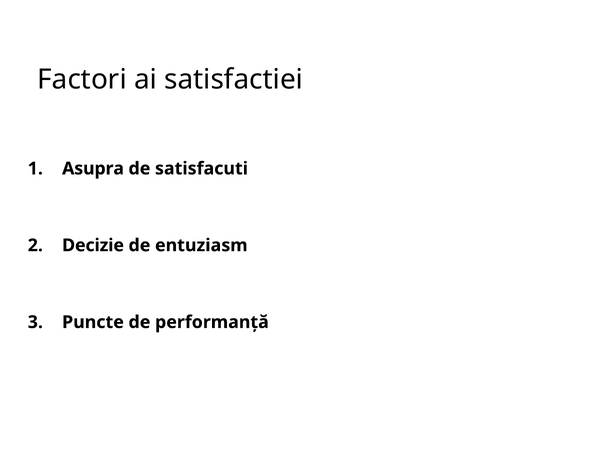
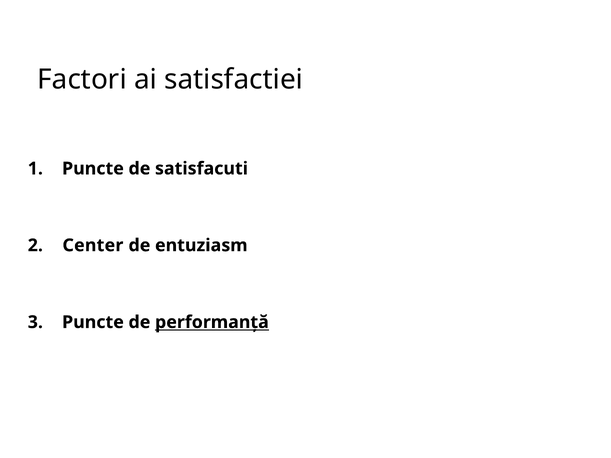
Asupra at (93, 169): Asupra -> Puncte
Decizie: Decizie -> Center
performanță underline: none -> present
